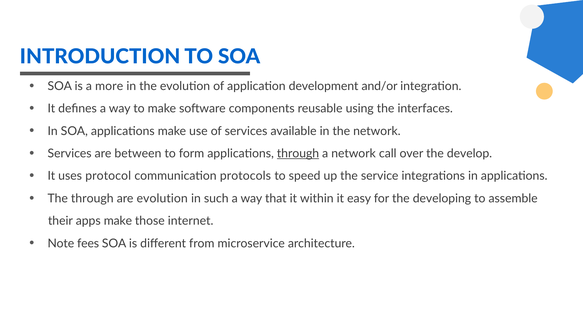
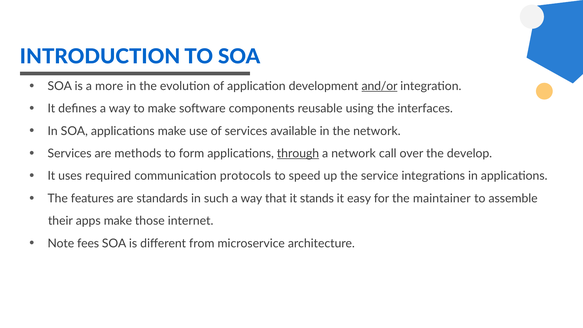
and/or underline: none -> present
between: between -> methods
protocol: protocol -> required
The through: through -> features
are evolution: evolution -> standards
within: within -> stands
developing: developing -> maintainer
